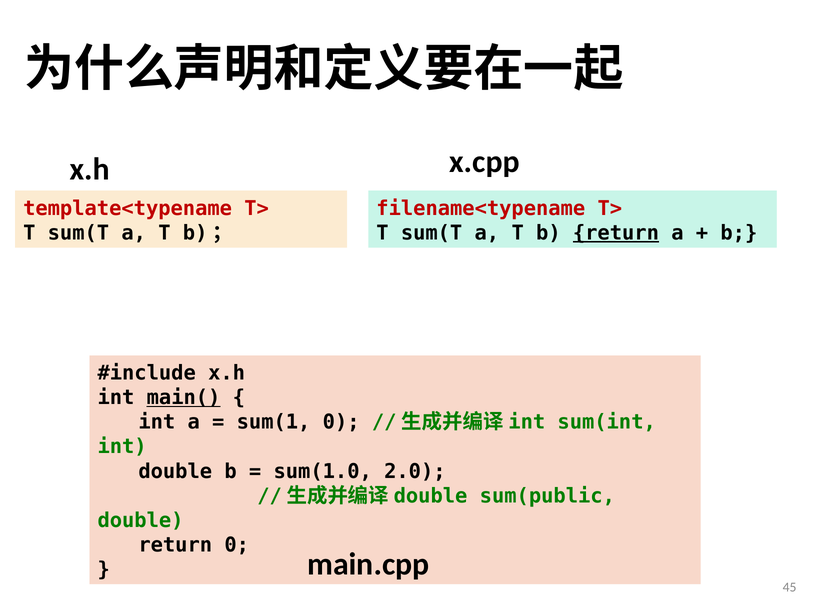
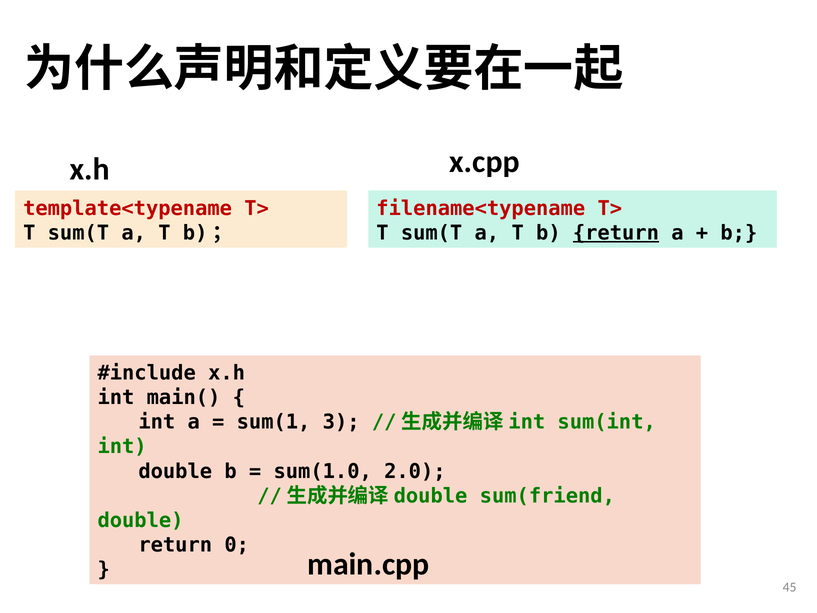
main( underline: present -> none
sum(1 0: 0 -> 3
sum(public: sum(public -> sum(friend
